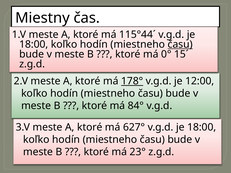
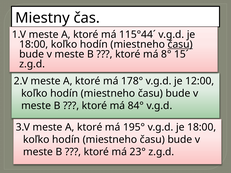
0°: 0° -> 8°
178° underline: present -> none
627°: 627° -> 195°
